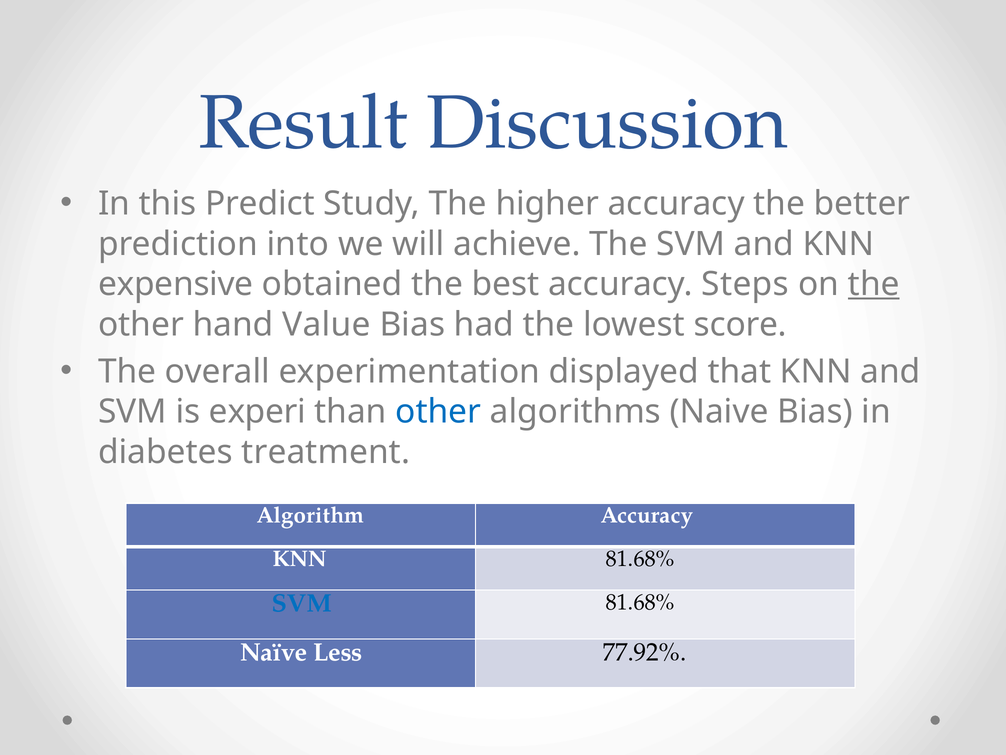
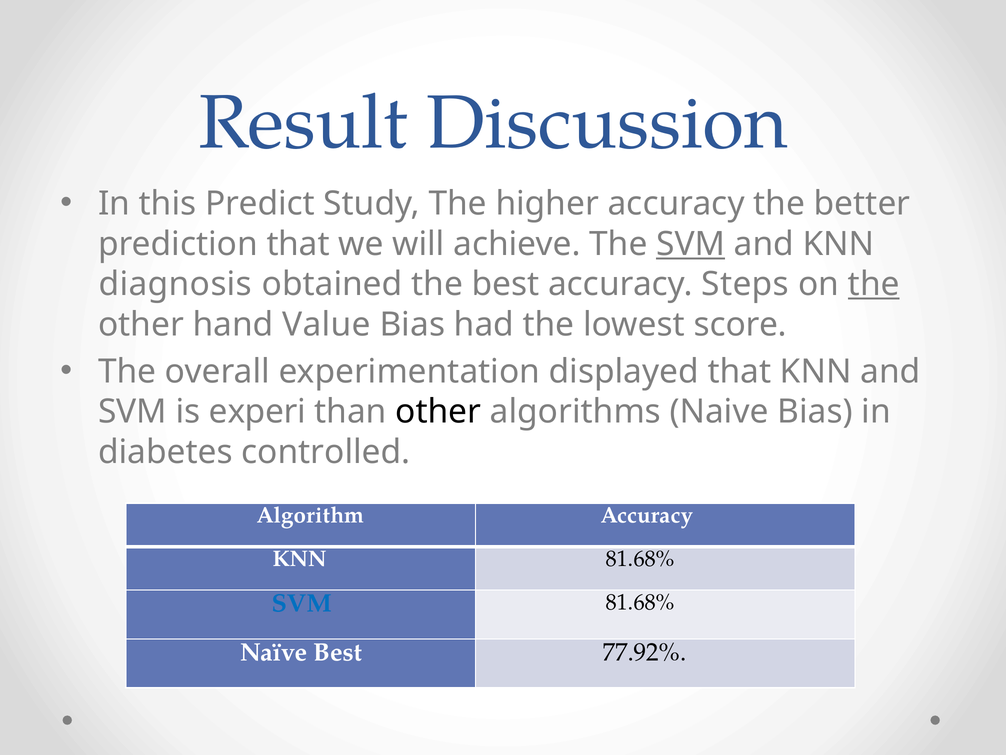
prediction into: into -> that
SVM at (691, 244) underline: none -> present
expensive: expensive -> diagnosis
other at (438, 411) colour: blue -> black
treatment: treatment -> controlled
Naïve Less: Less -> Best
